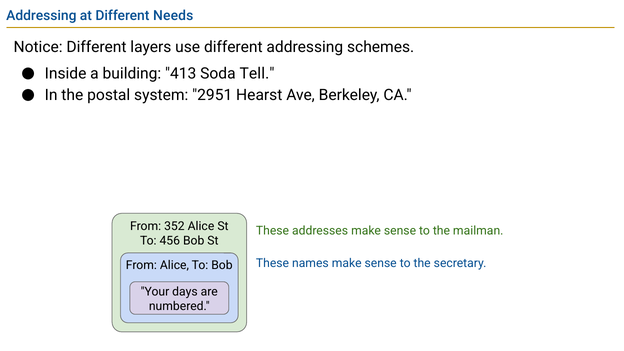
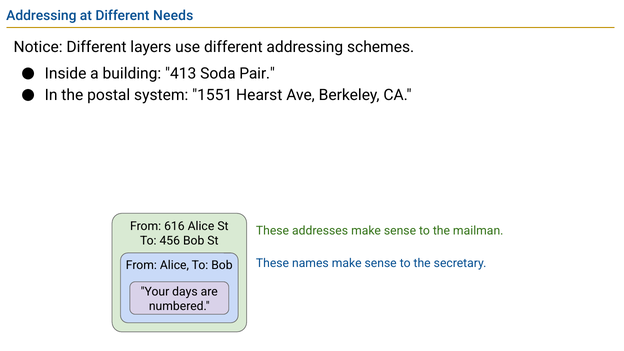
Tell: Tell -> Pair
2951: 2951 -> 1551
352: 352 -> 616
